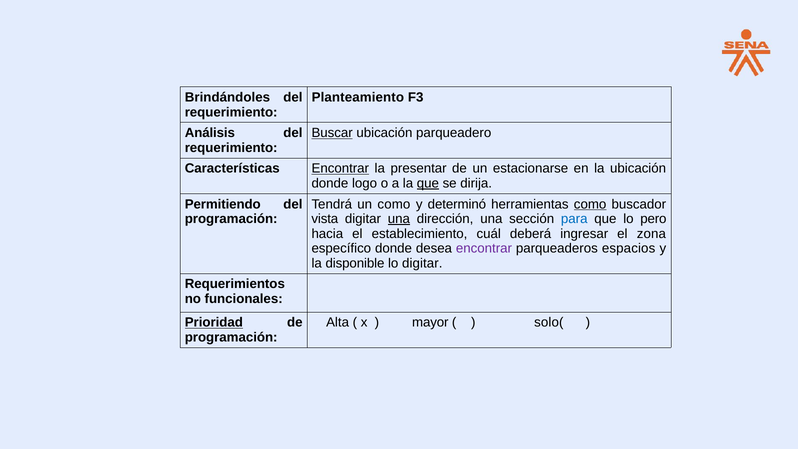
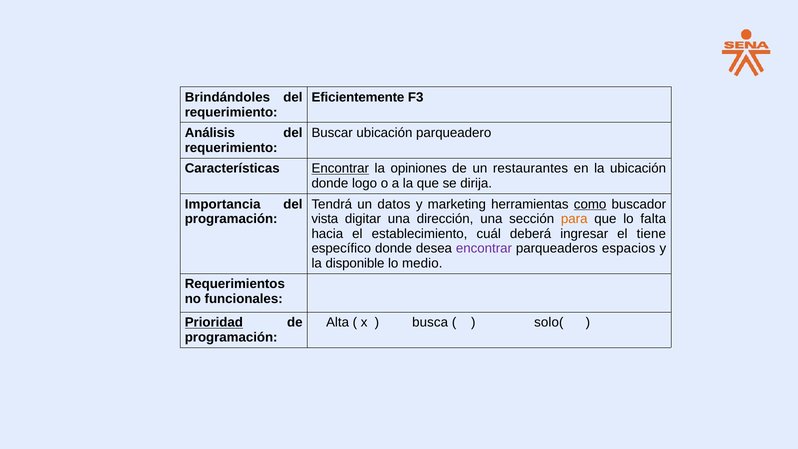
Planteamiento: Planteamiento -> Eficientemente
Buscar underline: present -> none
presentar: presentar -> opiniones
estacionarse: estacionarse -> restaurantes
que at (428, 183) underline: present -> none
Permitiendo: Permitiendo -> Importancia
un como: como -> datos
determinó: determinó -> marketing
una at (399, 219) underline: present -> none
para colour: blue -> orange
pero: pero -> falta
zona: zona -> tiene
lo digitar: digitar -> medio
mayor: mayor -> busca
